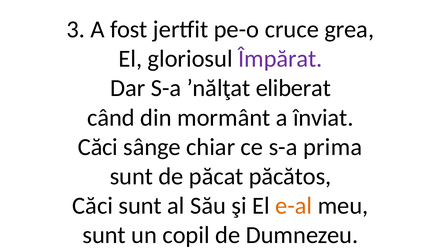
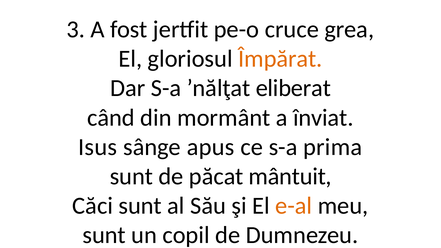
Împărat colour: purple -> orange
Căci at (98, 147): Căci -> Isus
chiar: chiar -> apus
păcătos: păcătos -> mântuit
